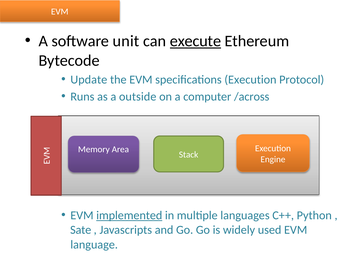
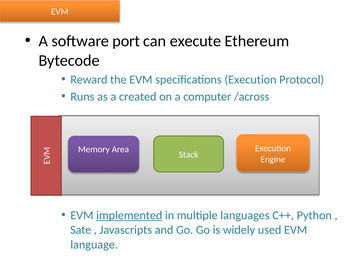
unit: unit -> port
execute underline: present -> none
Update: Update -> Reward
outside: outside -> created
